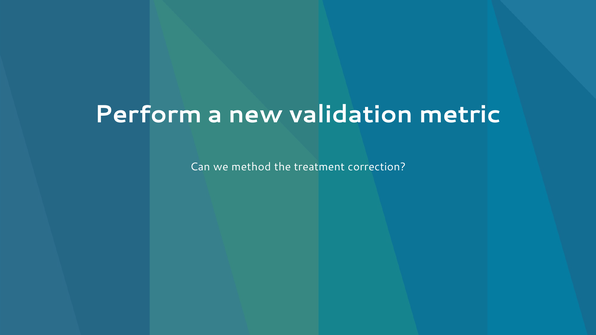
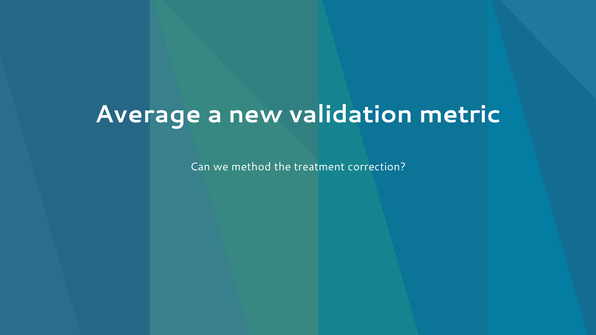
Perform: Perform -> Average
